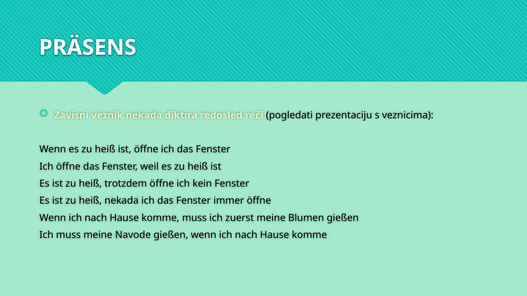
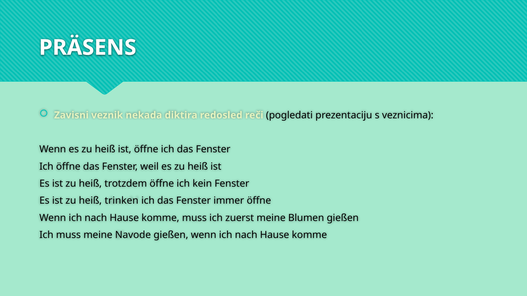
heiß nekada: nekada -> trinken
